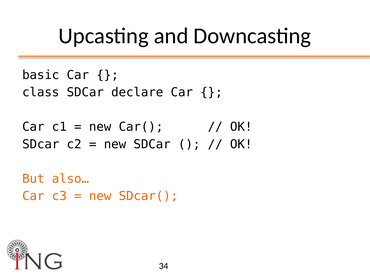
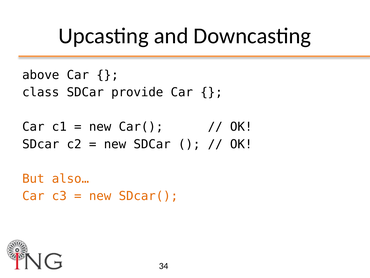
basic: basic -> above
declare: declare -> provide
